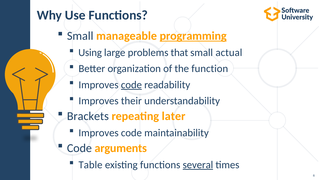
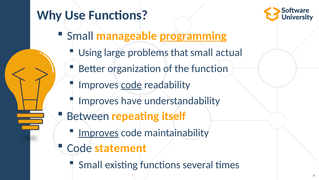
their: their -> have
Brackets: Brackets -> Between
later: later -> itself
Improves at (99, 132) underline: none -> present
arguments: arguments -> statement
Table at (91, 164): Table -> Small
several underline: present -> none
